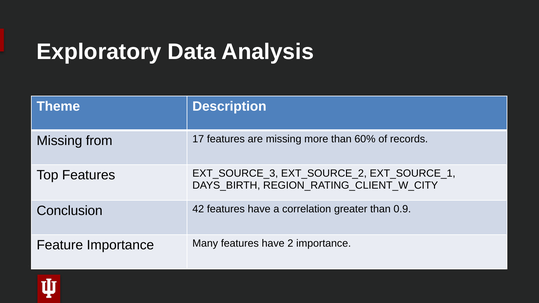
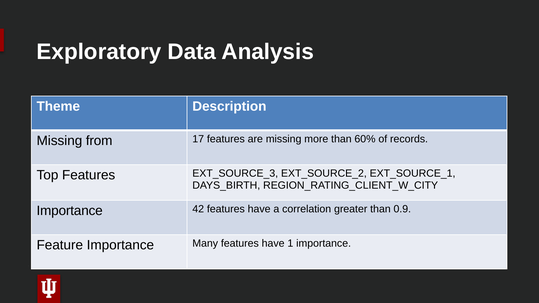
Conclusion at (70, 211): Conclusion -> Importance
2: 2 -> 1
